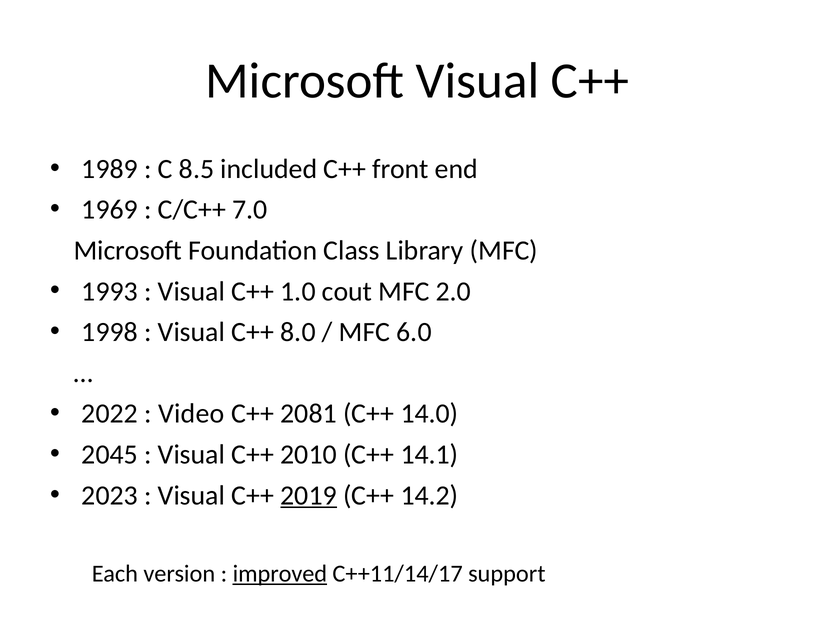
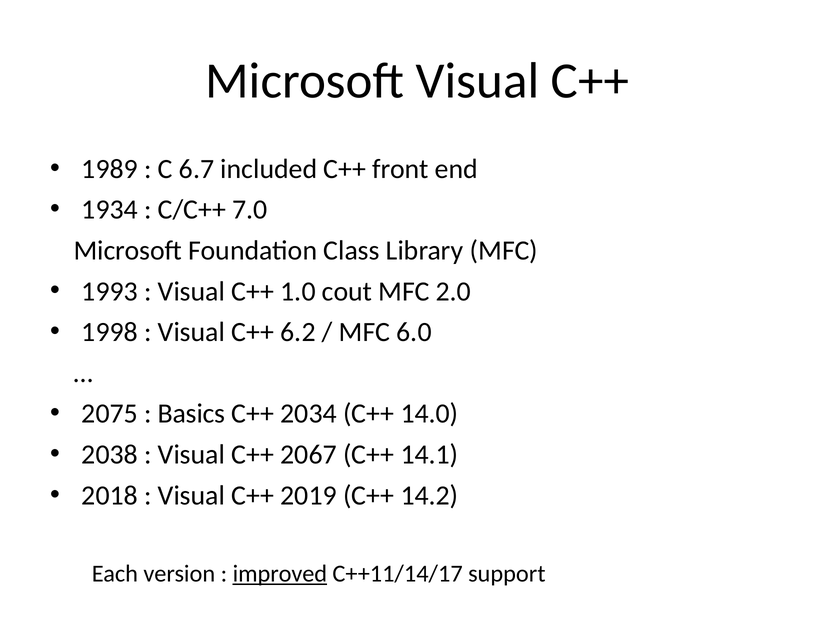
8.5: 8.5 -> 6.7
1969: 1969 -> 1934
8.0: 8.0 -> 6.2
2022: 2022 -> 2075
Video: Video -> Basics
2081: 2081 -> 2034
2045: 2045 -> 2038
2010: 2010 -> 2067
2023: 2023 -> 2018
2019 underline: present -> none
